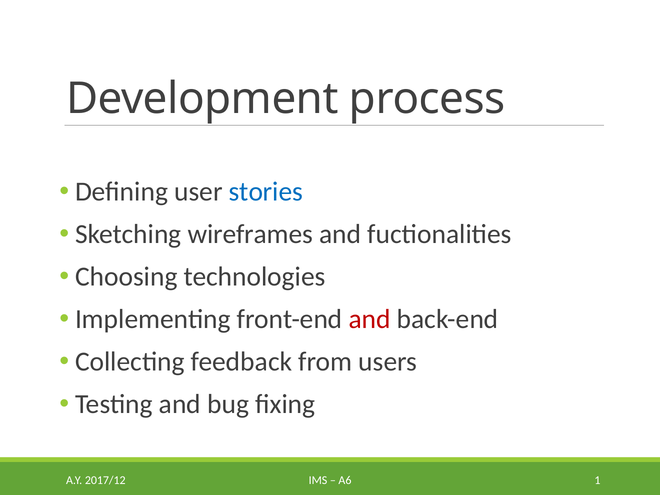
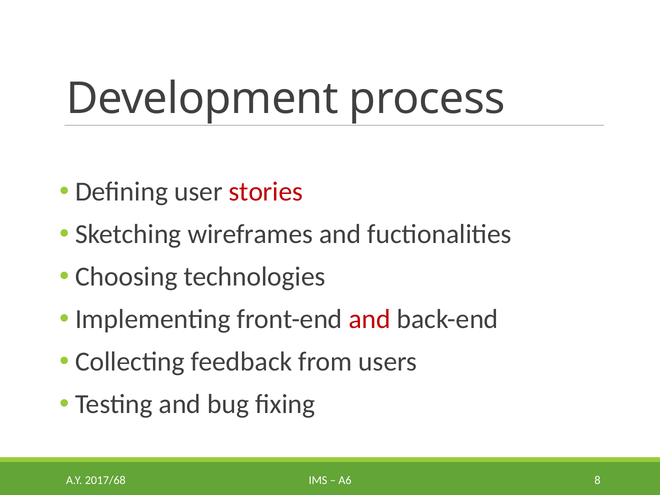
stories colour: blue -> red
1: 1 -> 8
2017/12: 2017/12 -> 2017/68
